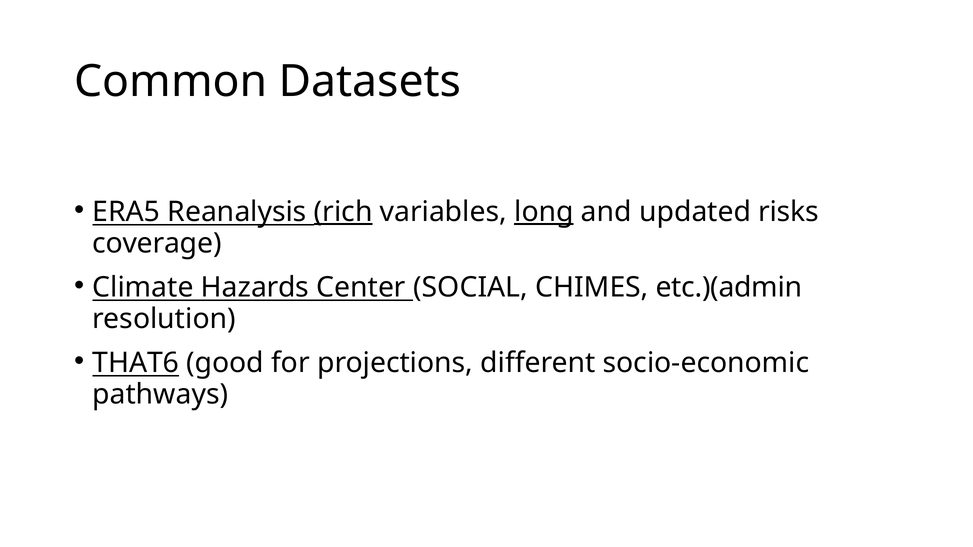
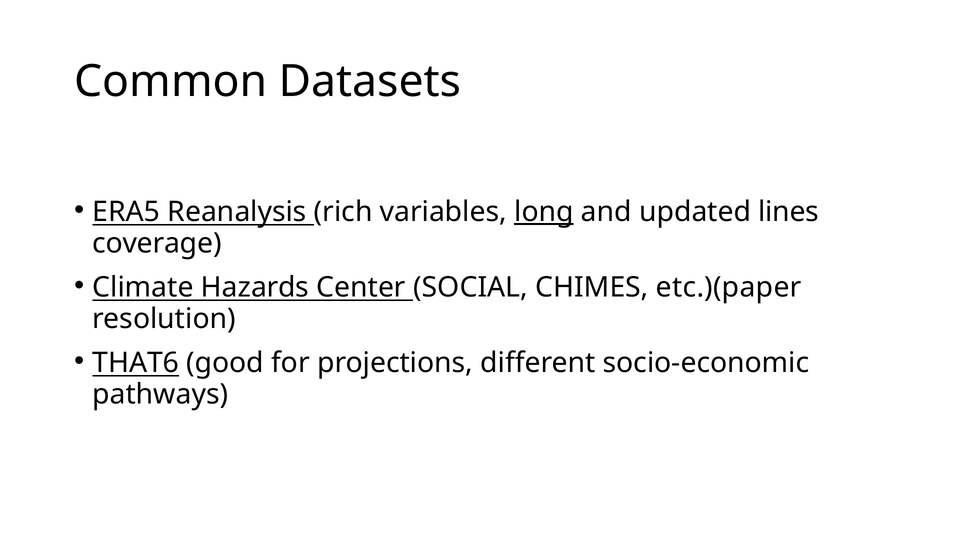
rich underline: present -> none
risks: risks -> lines
etc.)(admin: etc.)(admin -> etc.)(paper
